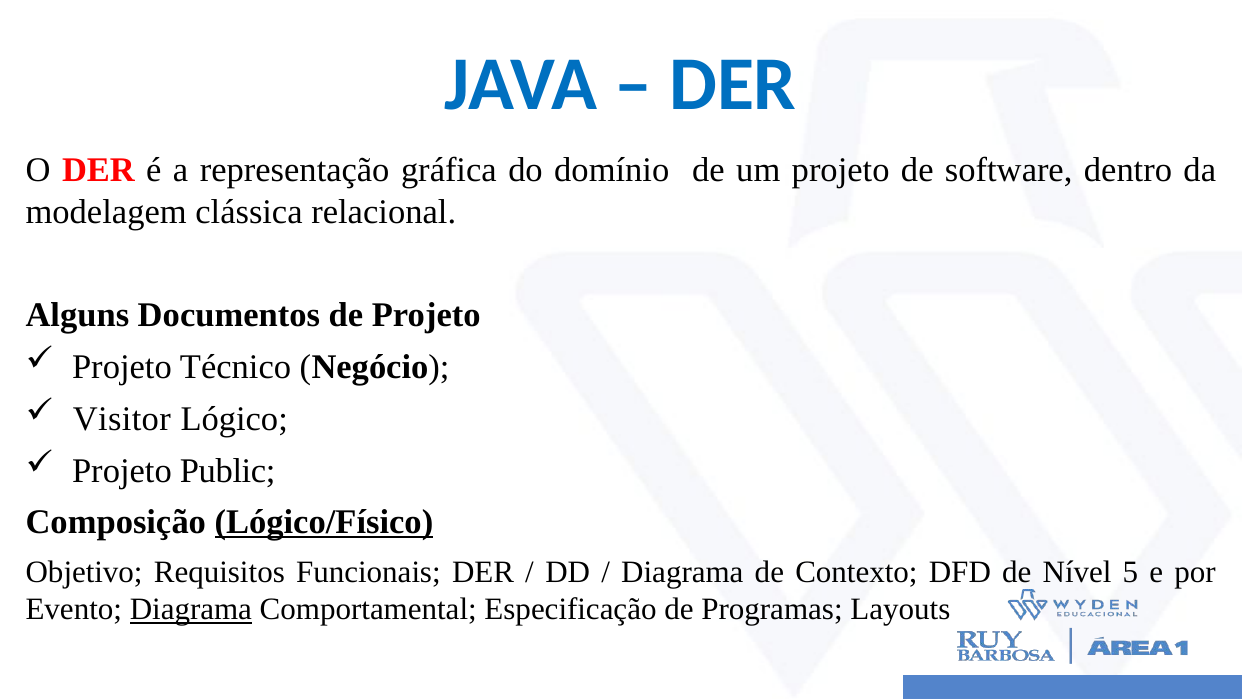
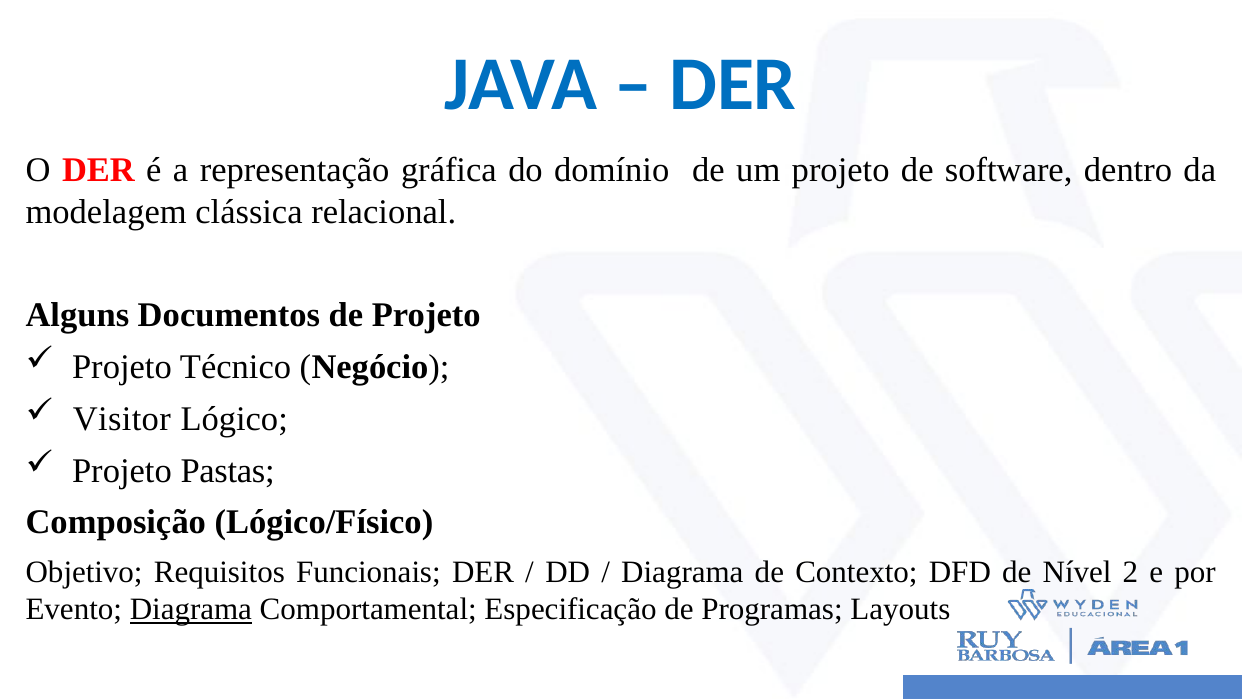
Public: Public -> Pastas
Lógico/Físico underline: present -> none
5: 5 -> 2
